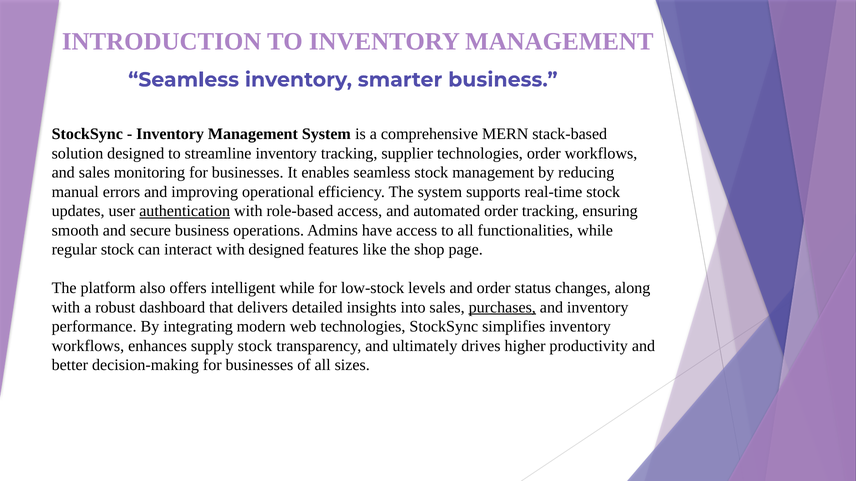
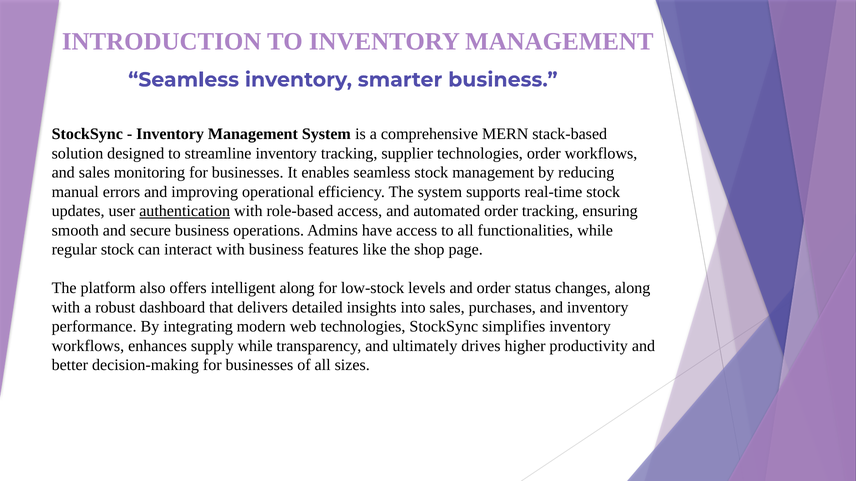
with designed: designed -> business
intelligent while: while -> along
purchases underline: present -> none
supply stock: stock -> while
